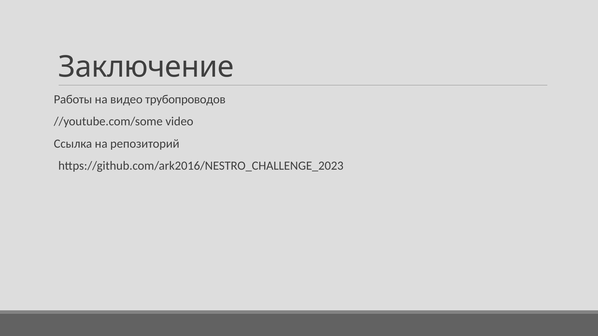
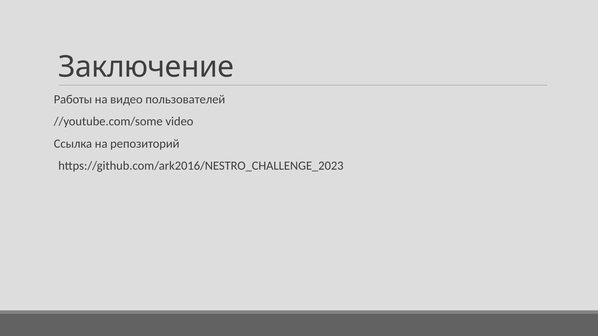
трубопроводов: трубопроводов -> пользователей
